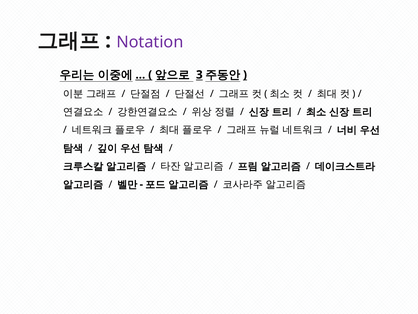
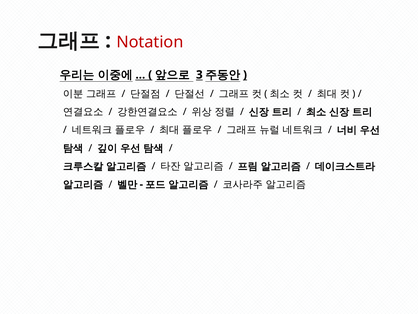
Notation colour: purple -> red
